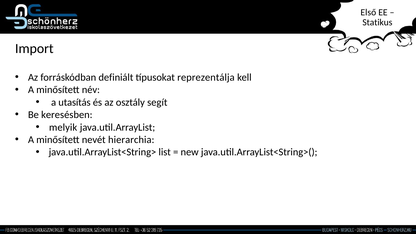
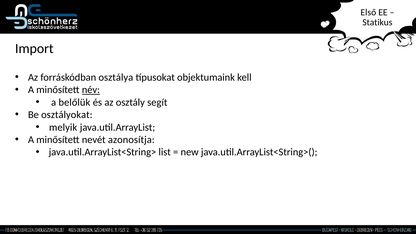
definiált: definiált -> osztálya
reprezentálja: reprezentálja -> objektumaink
név underline: none -> present
utasítás: utasítás -> belőlük
keresésben: keresésben -> osztályokat
hierarchia: hierarchia -> azonosítja
